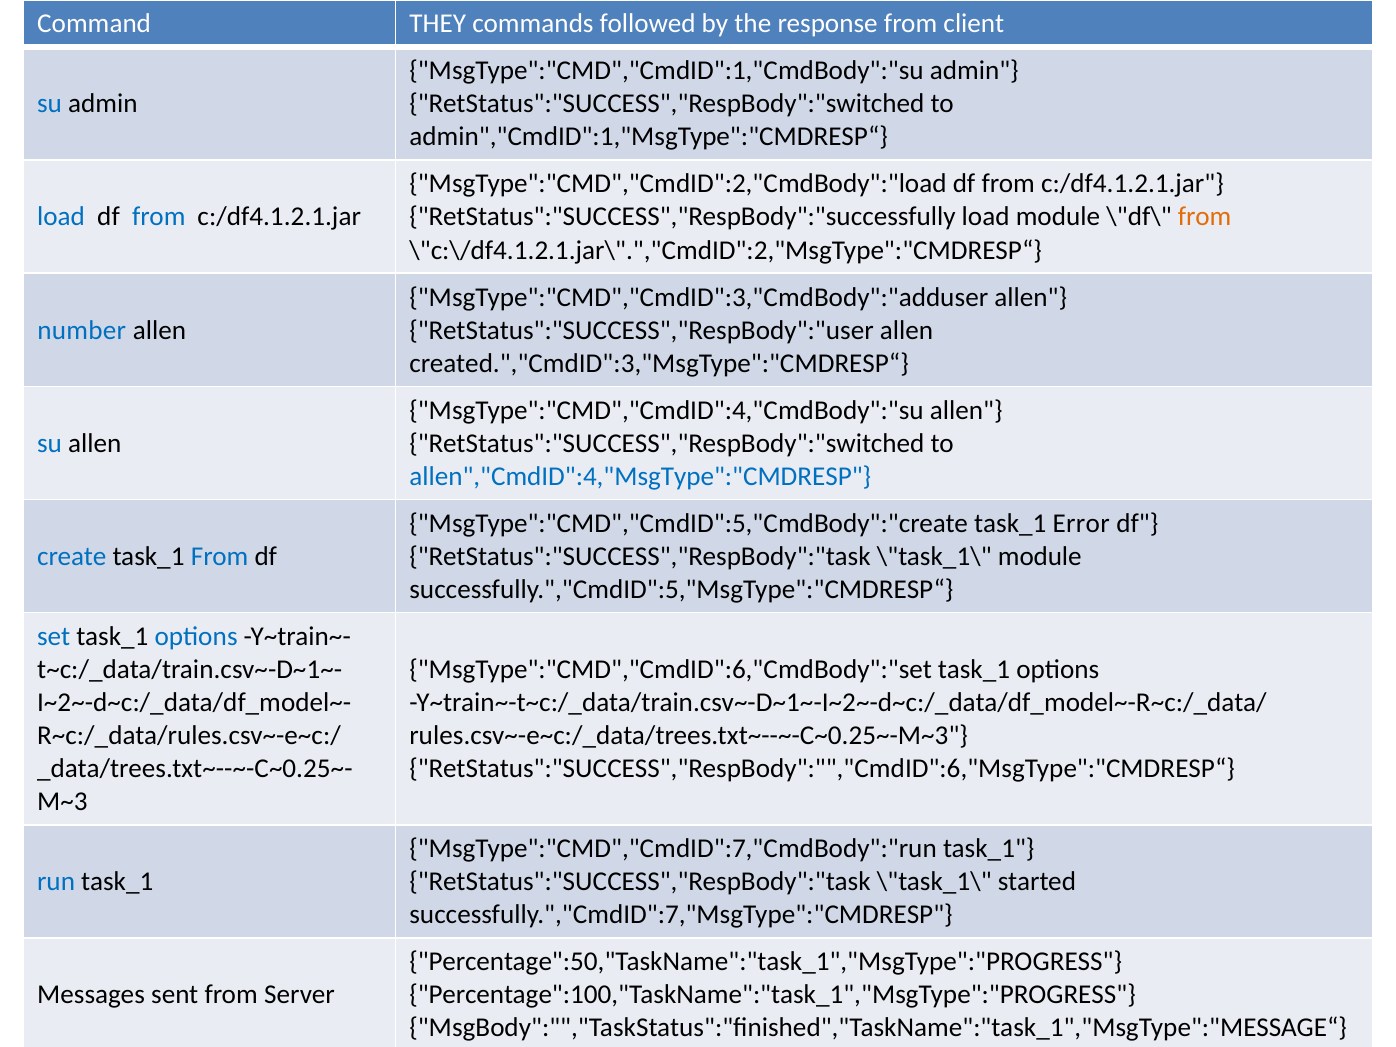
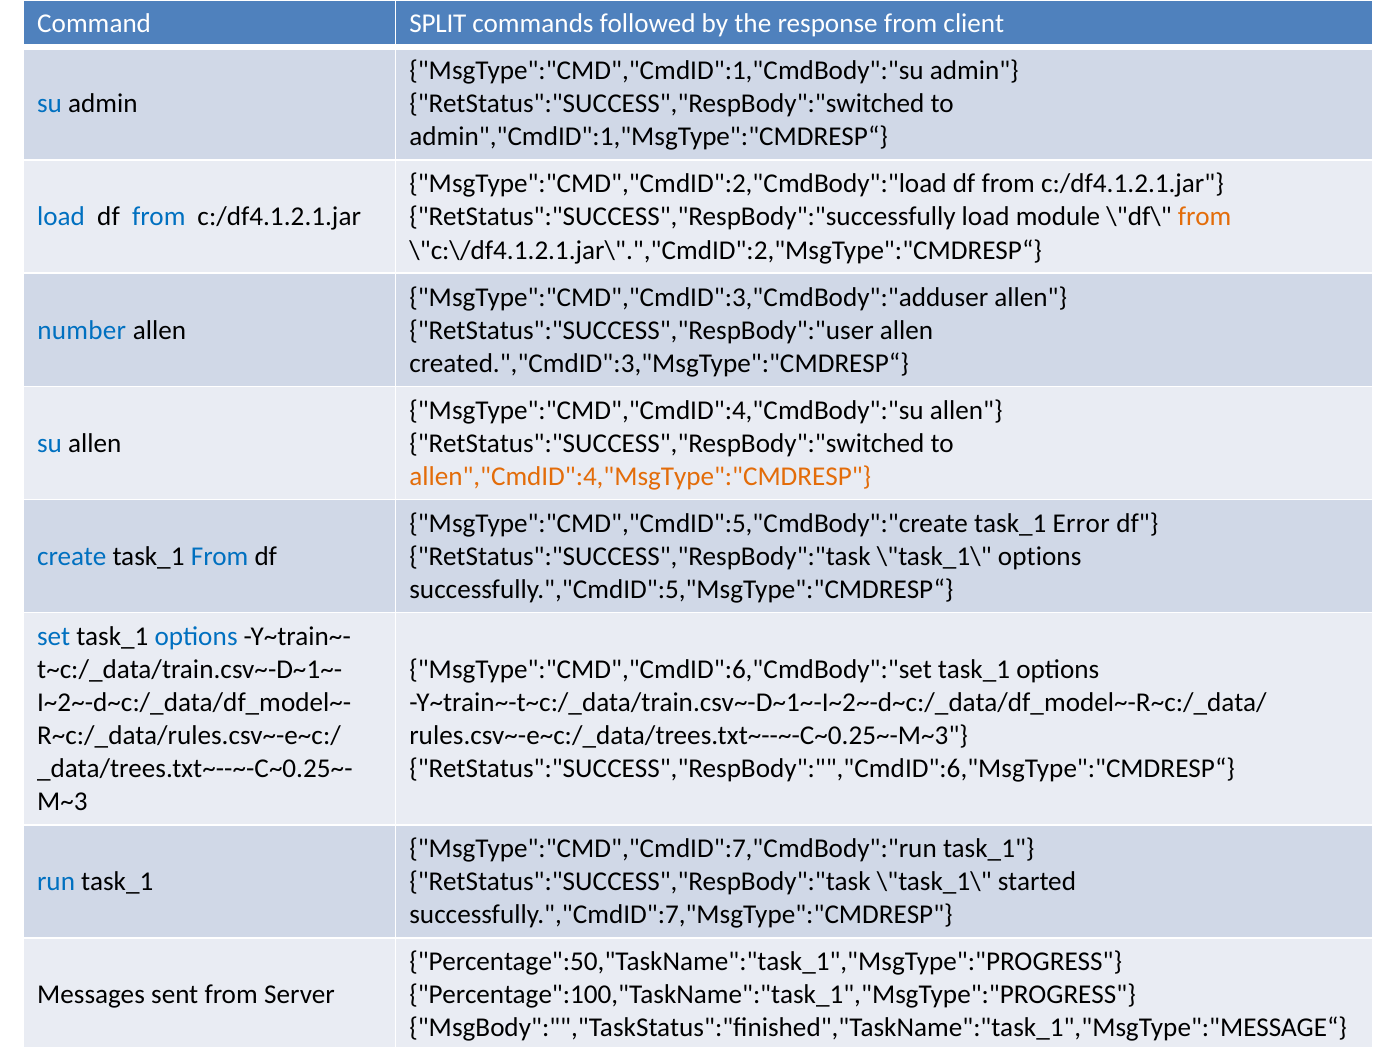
THEY: THEY -> SPLIT
allen","CmdID":4,"MsgType":"CMDRESP colour: blue -> orange
module at (1040, 556): module -> options
